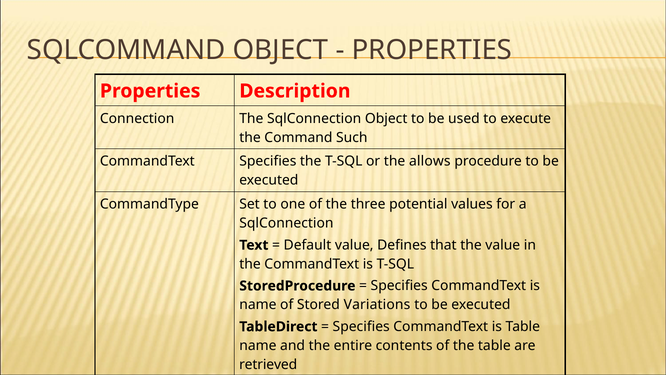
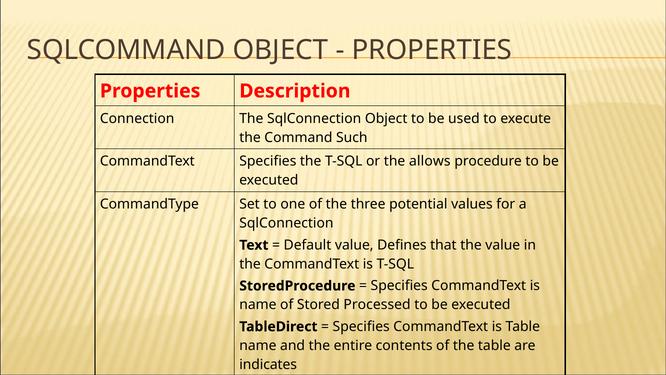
Variations: Variations -> Processed
retrieved: retrieved -> indicates
